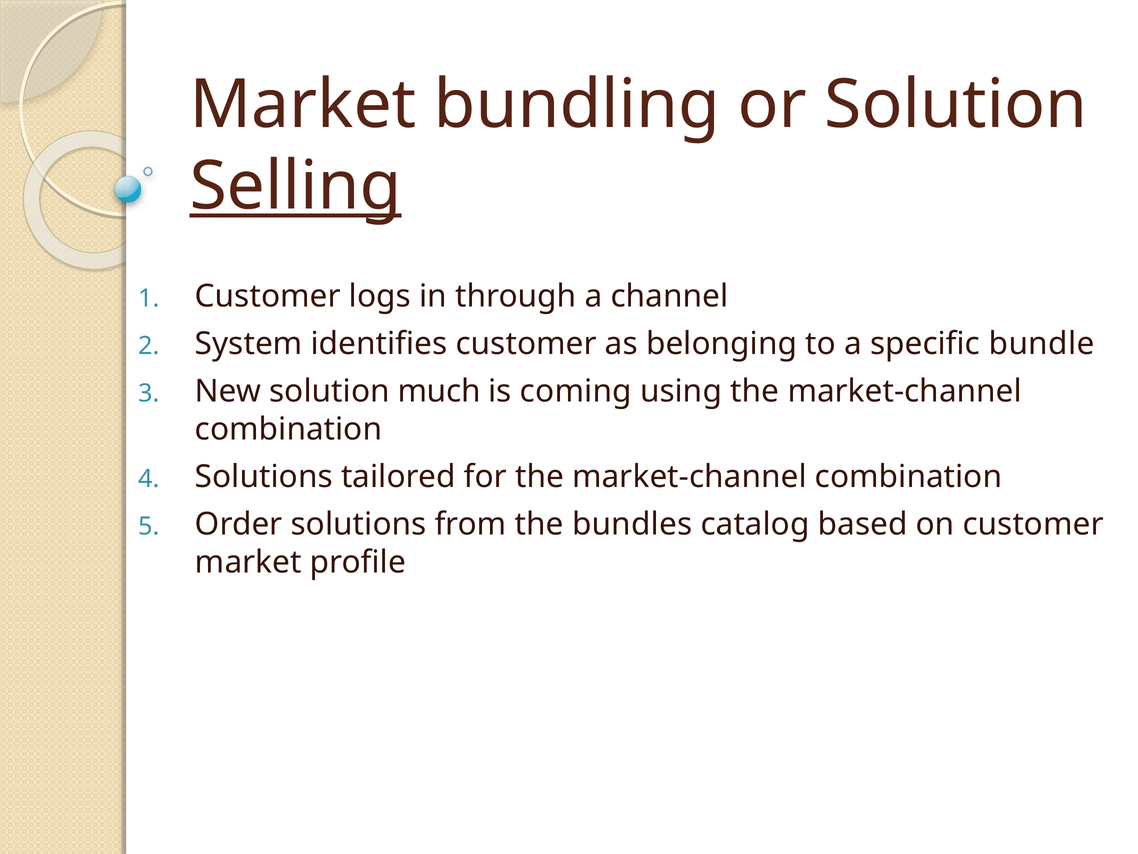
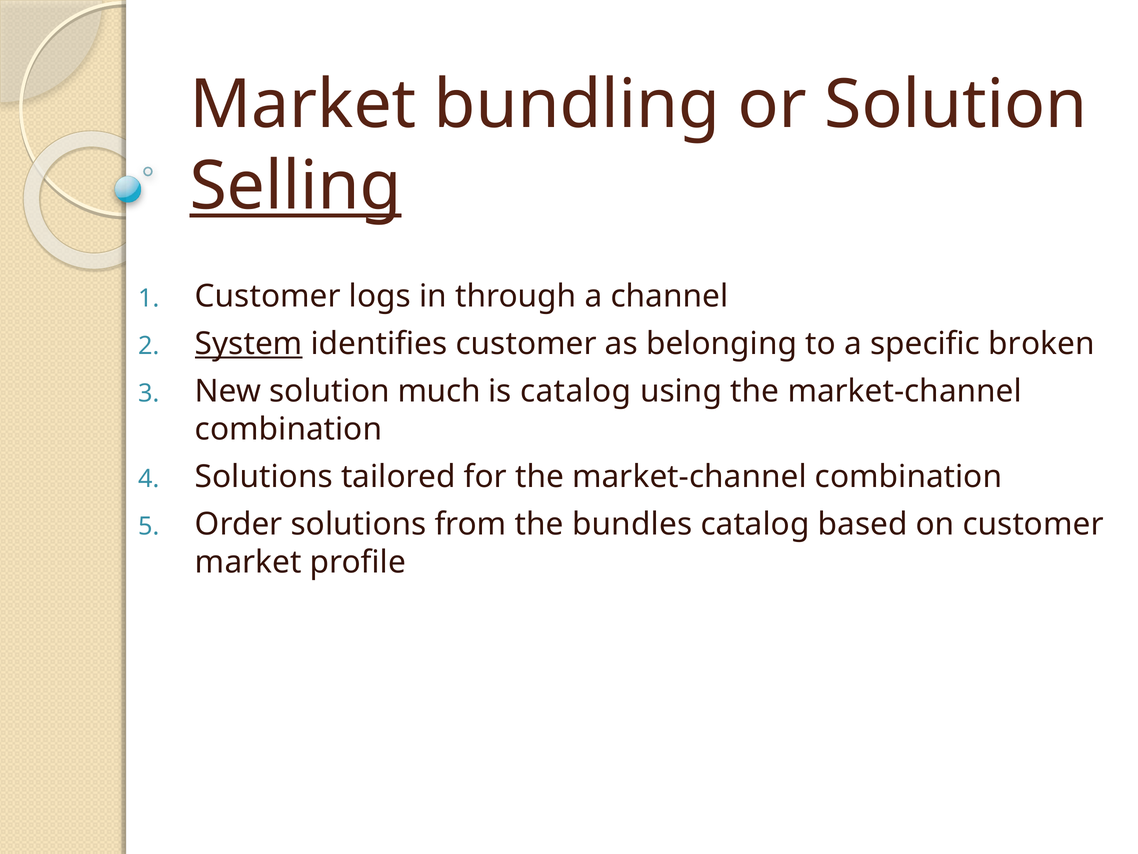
System underline: none -> present
bundle: bundle -> broken
is coming: coming -> catalog
